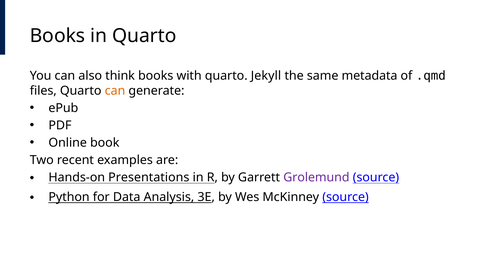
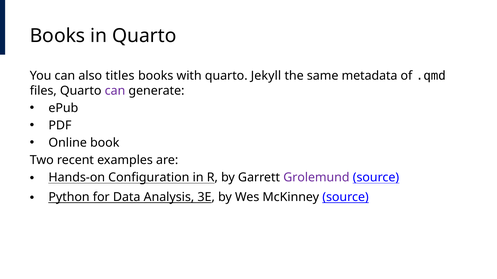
think: think -> titles
can at (115, 91) colour: orange -> purple
Presentations: Presentations -> Configuration
